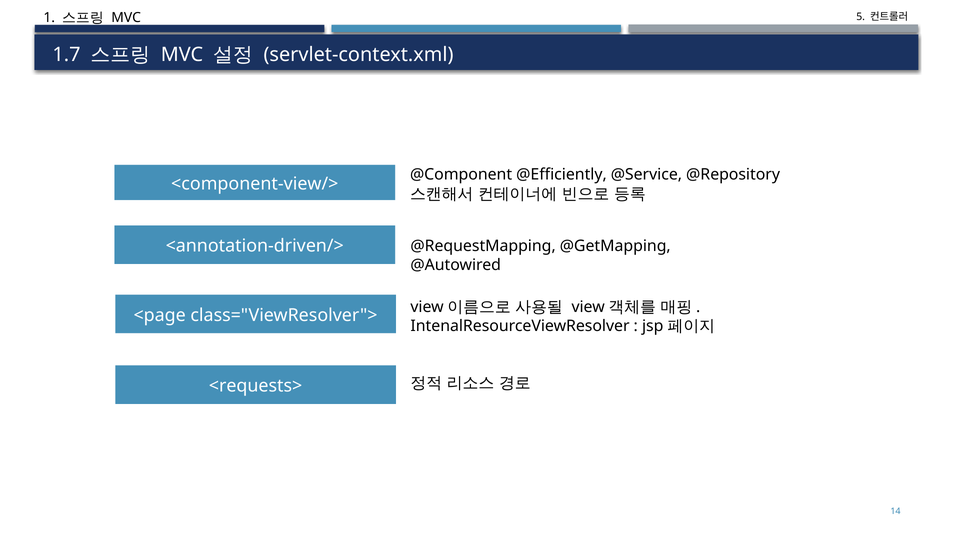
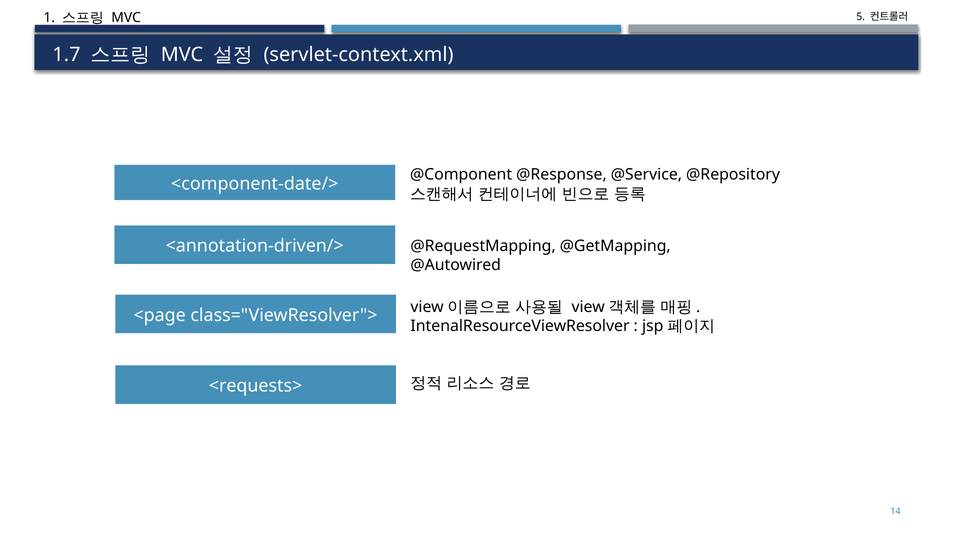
@Efficiently: @Efficiently -> @Response
<component-view/>: <component-view/> -> <component-date/>
